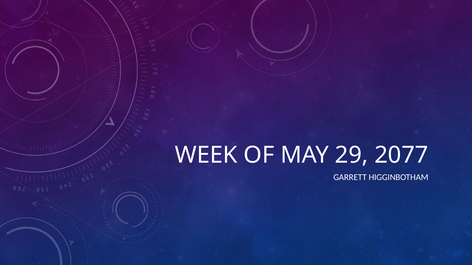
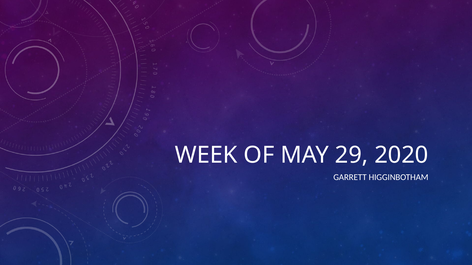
2077: 2077 -> 2020
